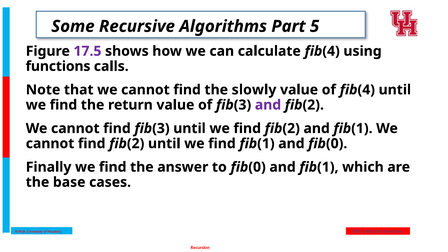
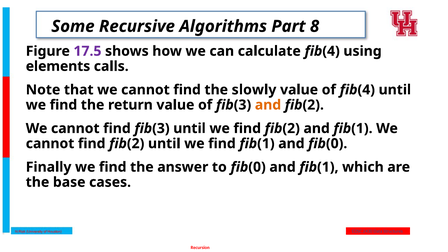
5: 5 -> 8
functions: functions -> elements
and at (268, 105) colour: purple -> orange
